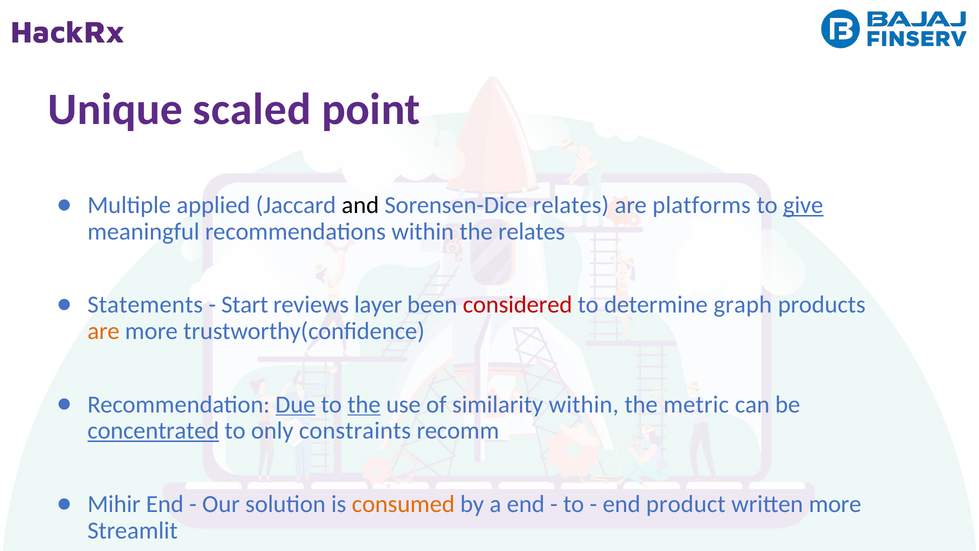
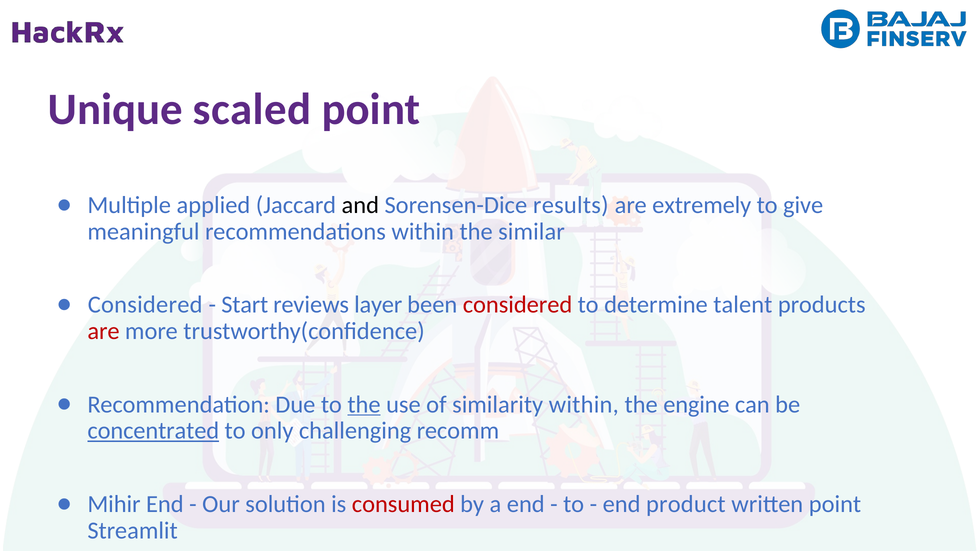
Sorensen-Dice relates: relates -> results
platforms: platforms -> extremely
give underline: present -> none
the relates: relates -> similar
Statements at (145, 305): Statements -> Considered
graph: graph -> talent
are at (103, 331) colour: orange -> red
Due underline: present -> none
metric: metric -> engine
constraints: constraints -> challenging
consumed colour: orange -> red
written more: more -> point
